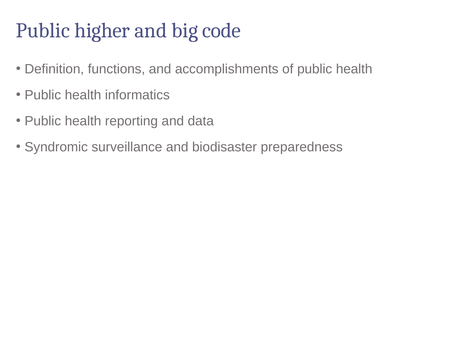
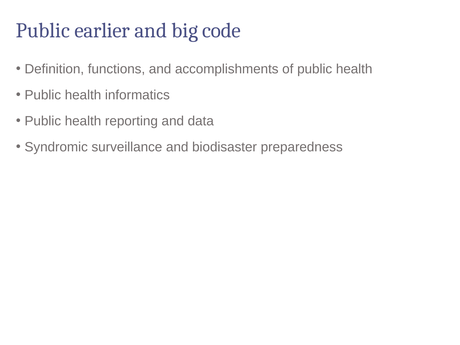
higher: higher -> earlier
